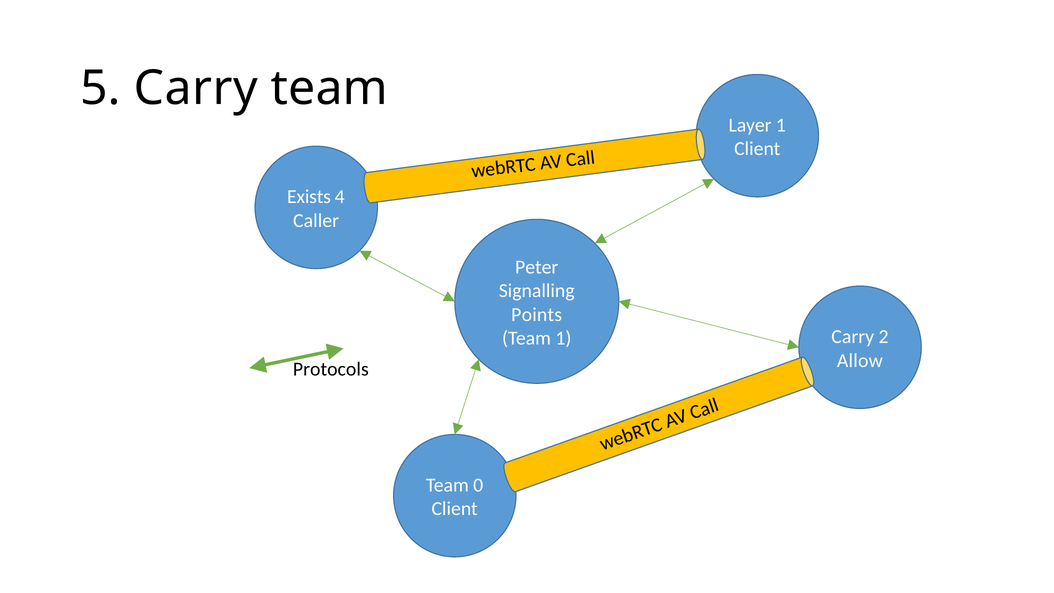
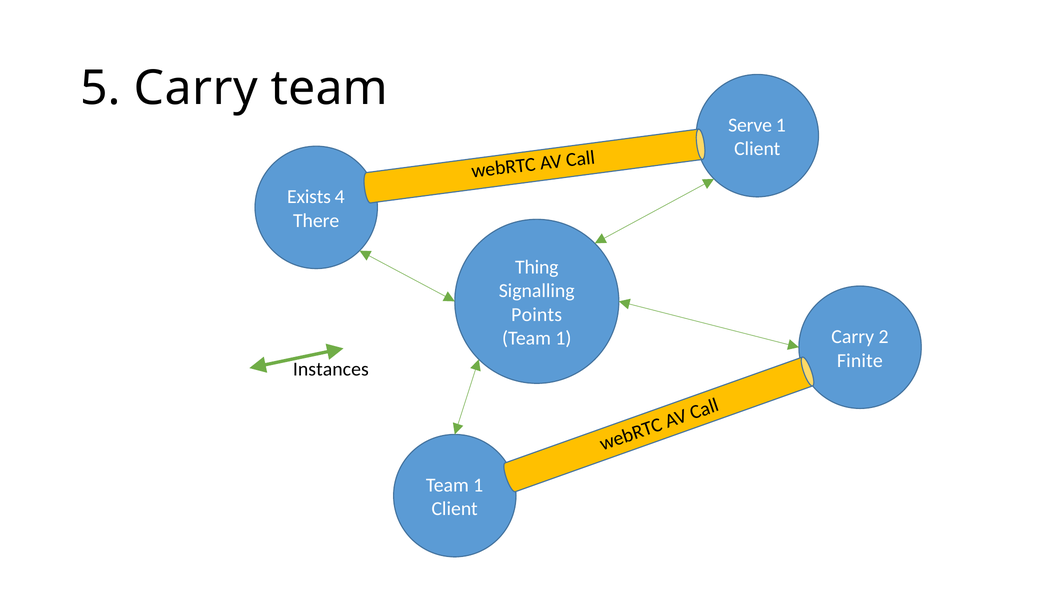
Layer: Layer -> Serve
Caller: Caller -> There
Peter: Peter -> Thing
Allow: Allow -> Finite
Protocols: Protocols -> Instances
0 at (478, 485): 0 -> 1
